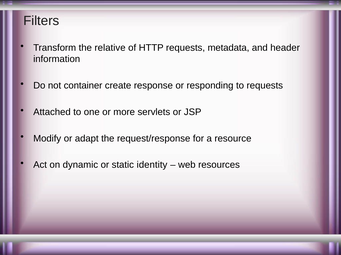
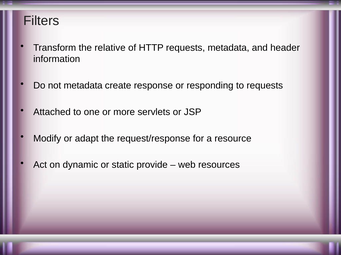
not container: container -> metadata
identity: identity -> provide
